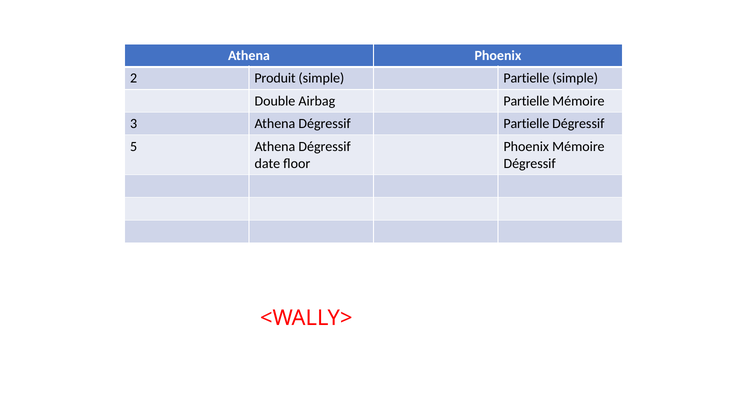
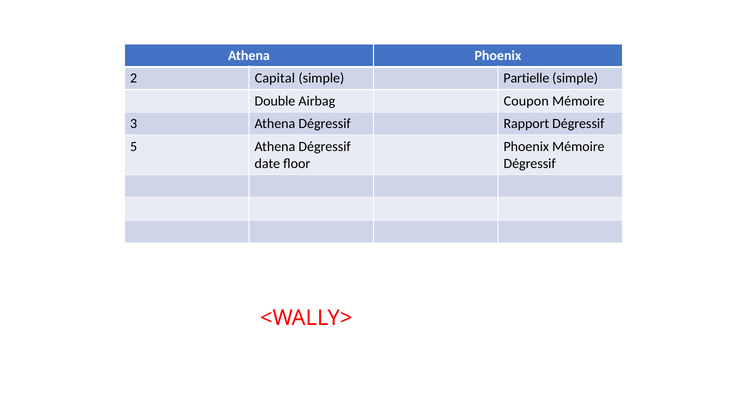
Produit: Produit -> Capital
Airbag Partielle: Partielle -> Coupon
Dégressif Partielle: Partielle -> Rapport
